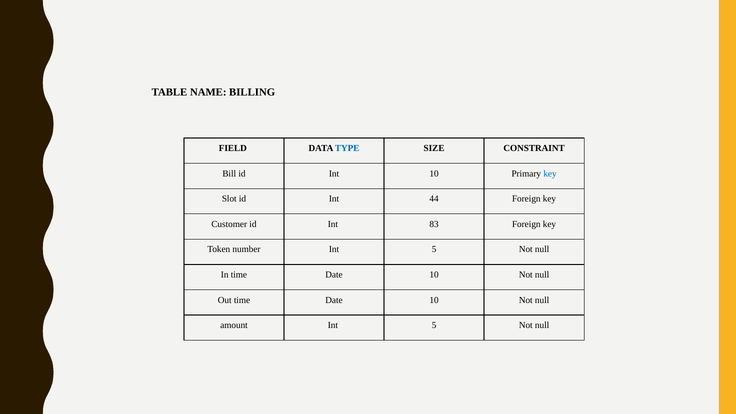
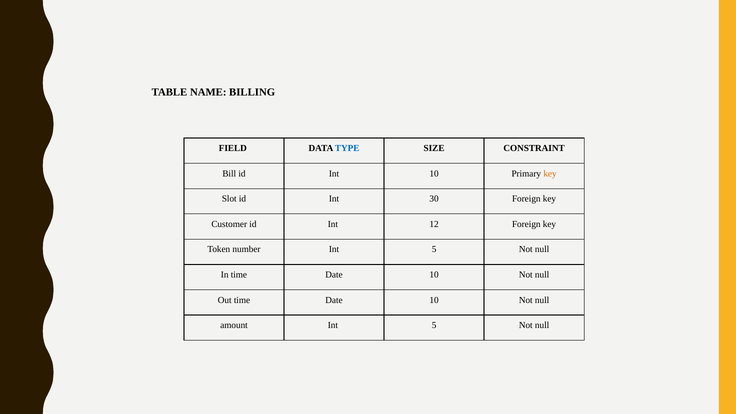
key at (550, 174) colour: blue -> orange
44: 44 -> 30
83: 83 -> 12
